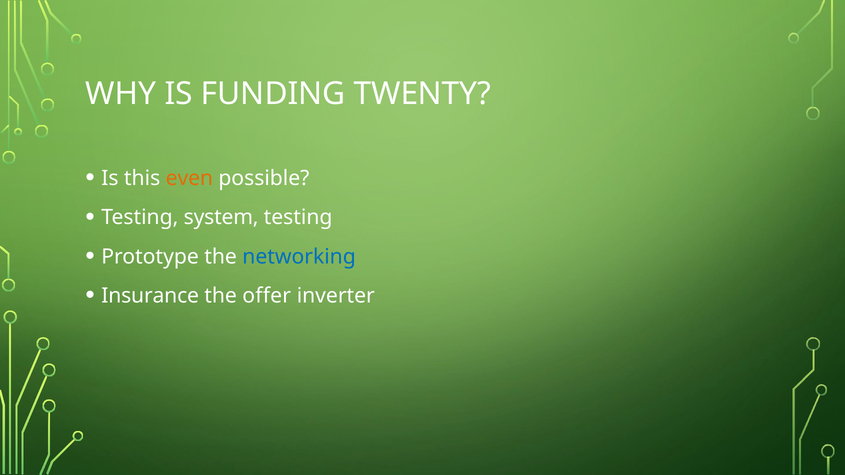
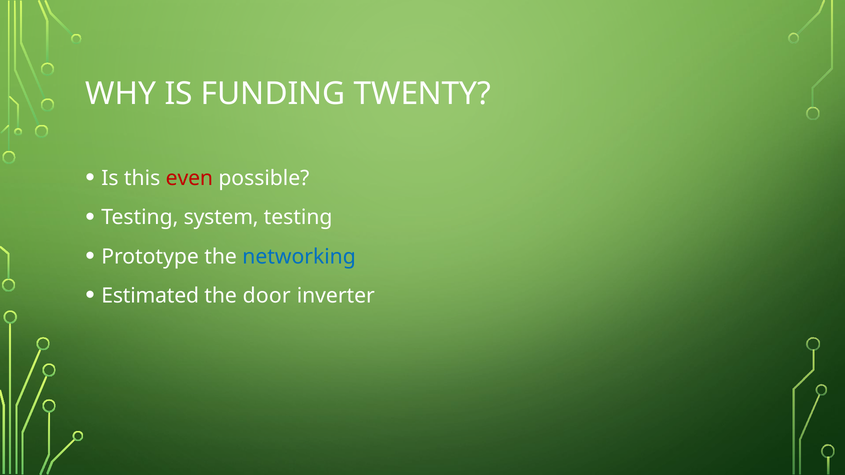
even colour: orange -> red
Insurance: Insurance -> Estimated
offer: offer -> door
